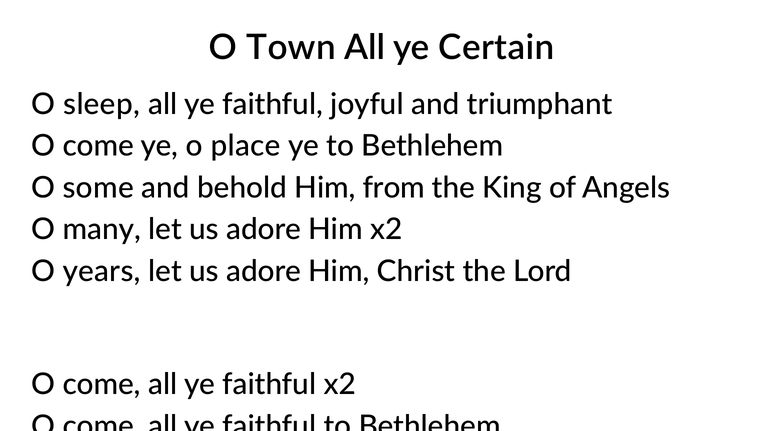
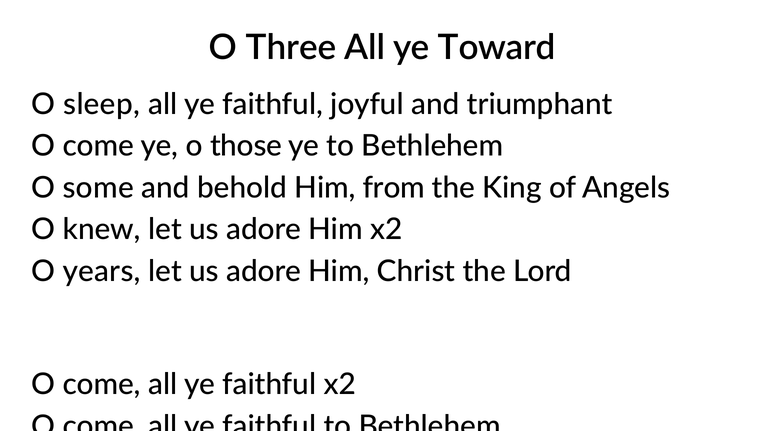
Town: Town -> Three
Certain: Certain -> Toward
place: place -> those
many: many -> knew
